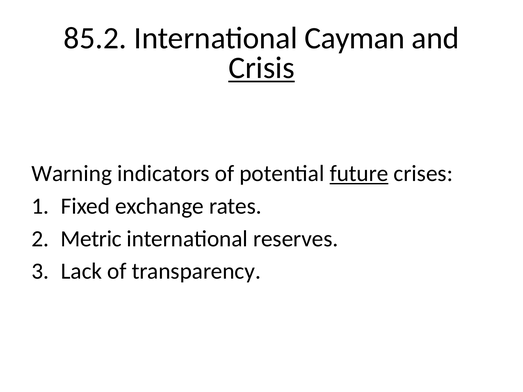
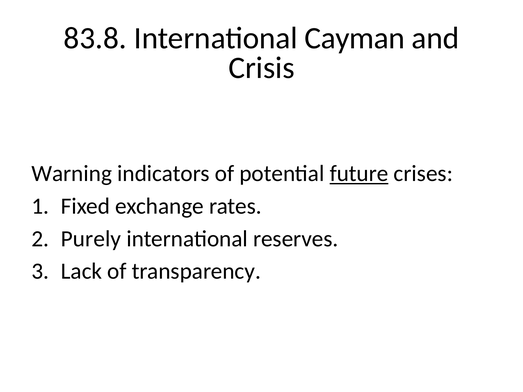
85.2: 85.2 -> 83.8
Crisis underline: present -> none
Metric: Metric -> Purely
